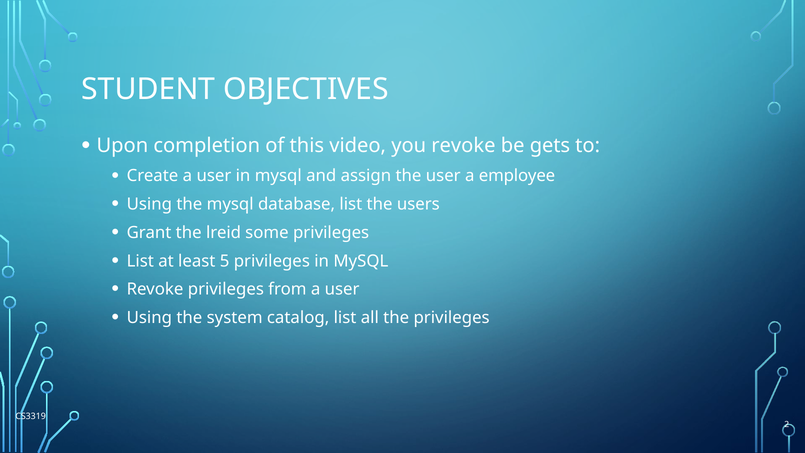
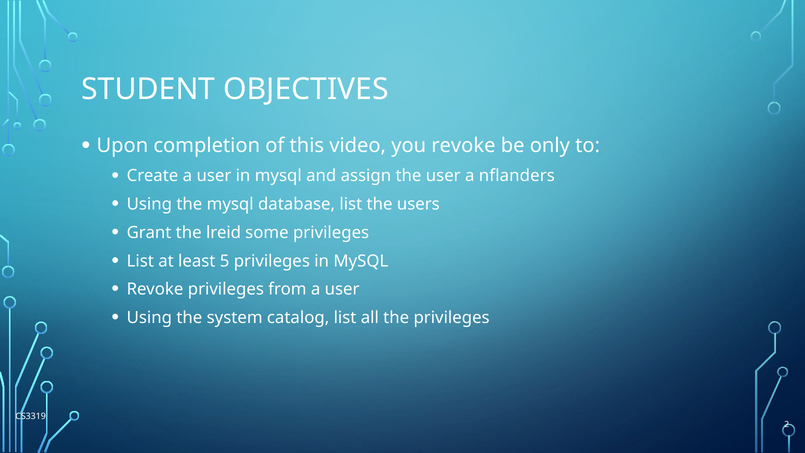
gets: gets -> only
employee: employee -> nflanders
